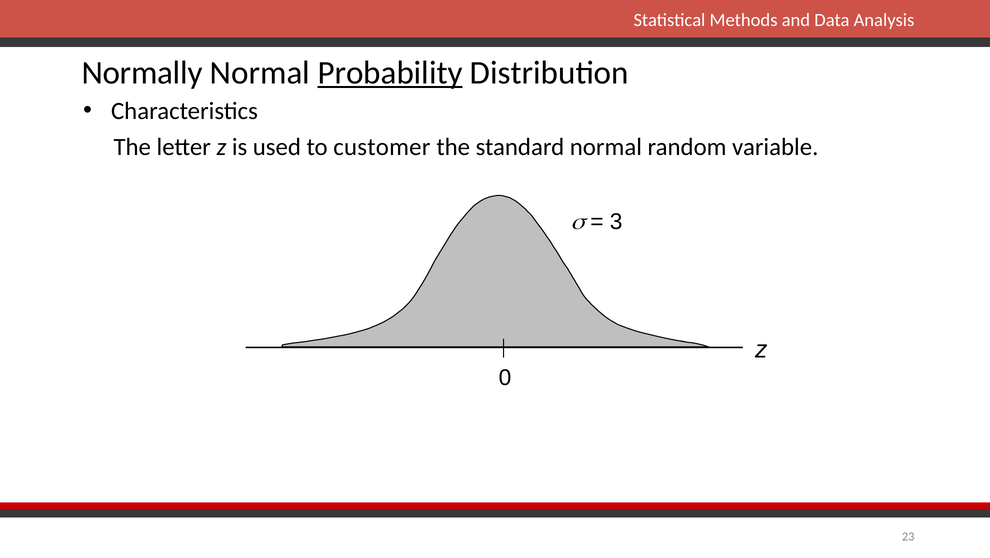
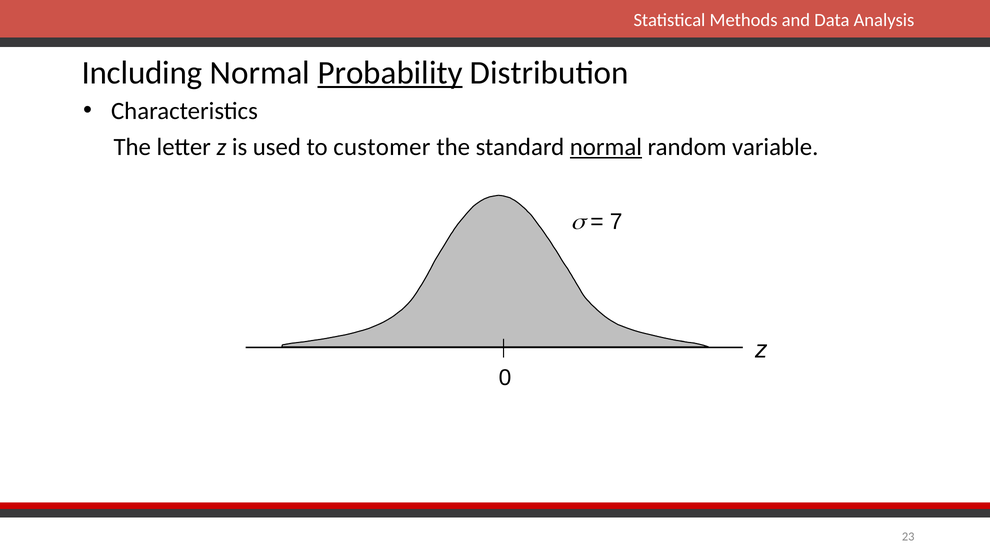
Normally: Normally -> Including
normal at (606, 147) underline: none -> present
3: 3 -> 7
